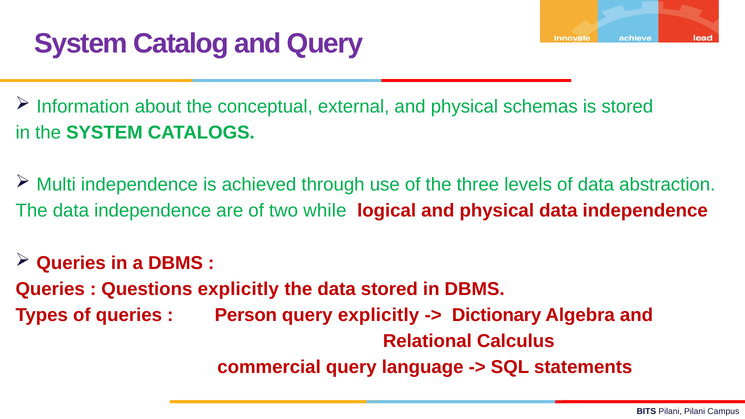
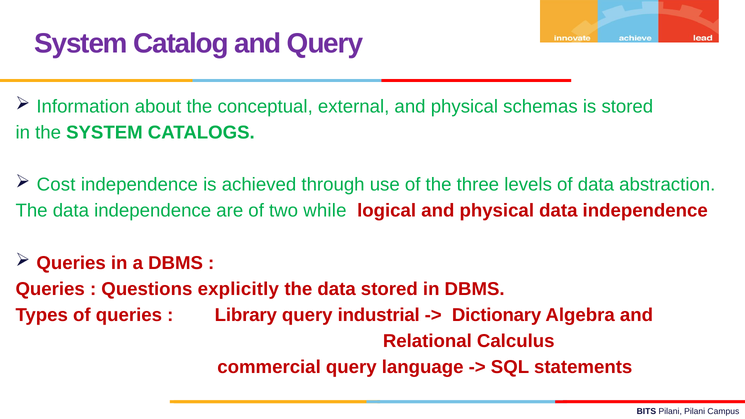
Multi: Multi -> Cost
Person: Person -> Library
query explicitly: explicitly -> industrial
